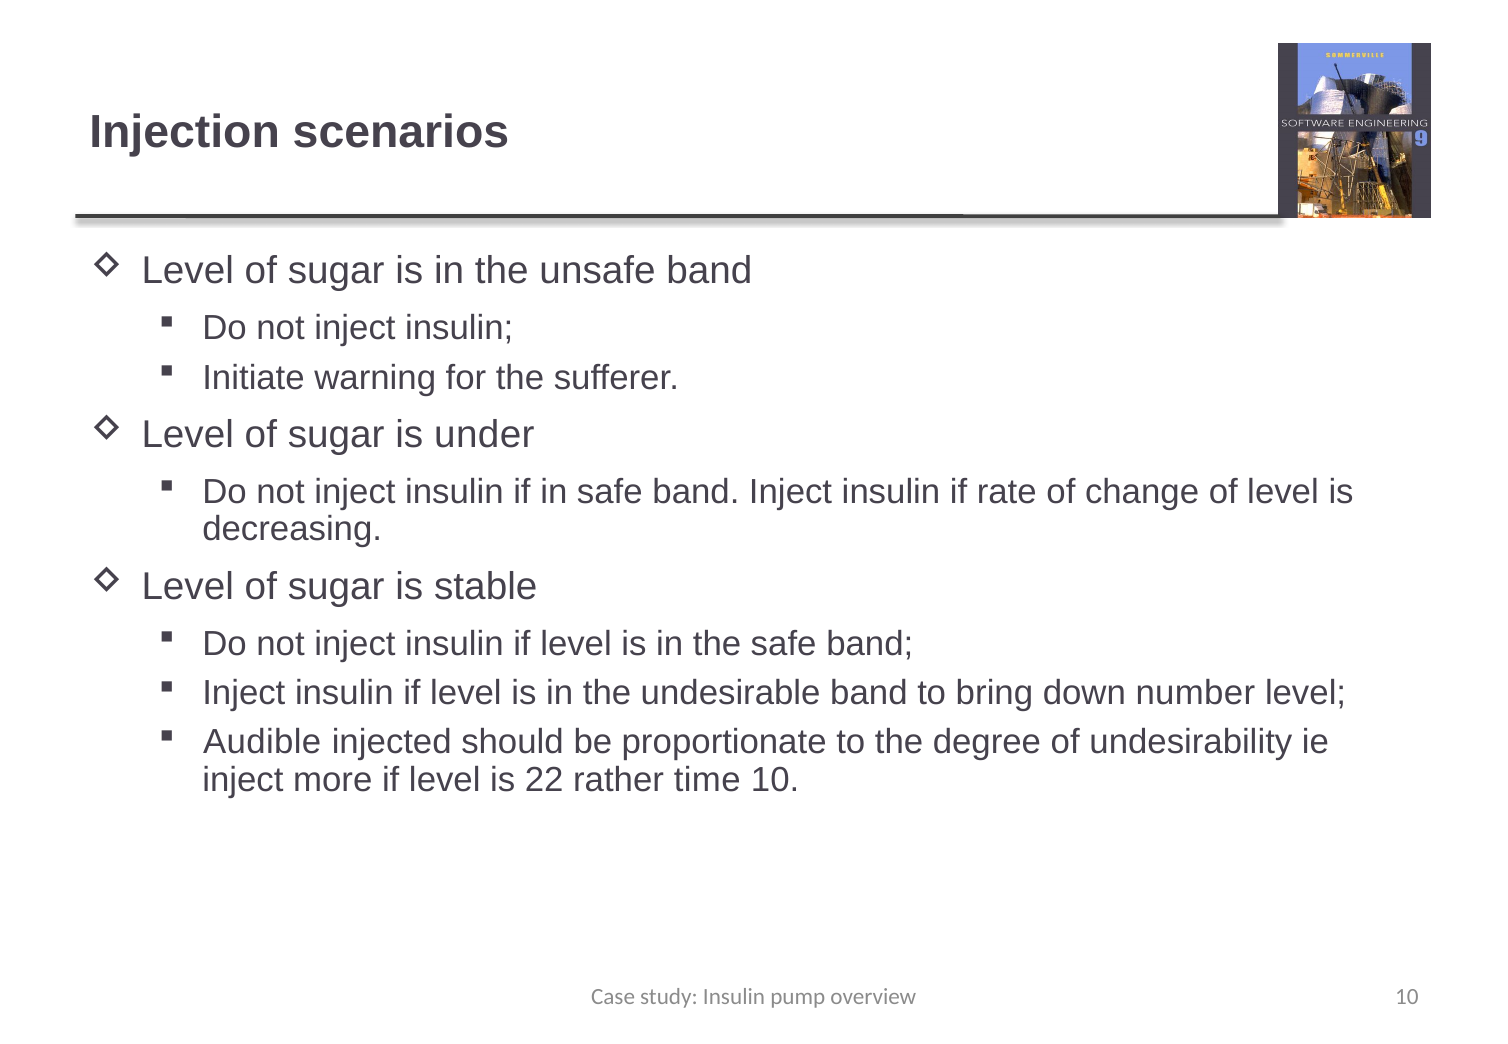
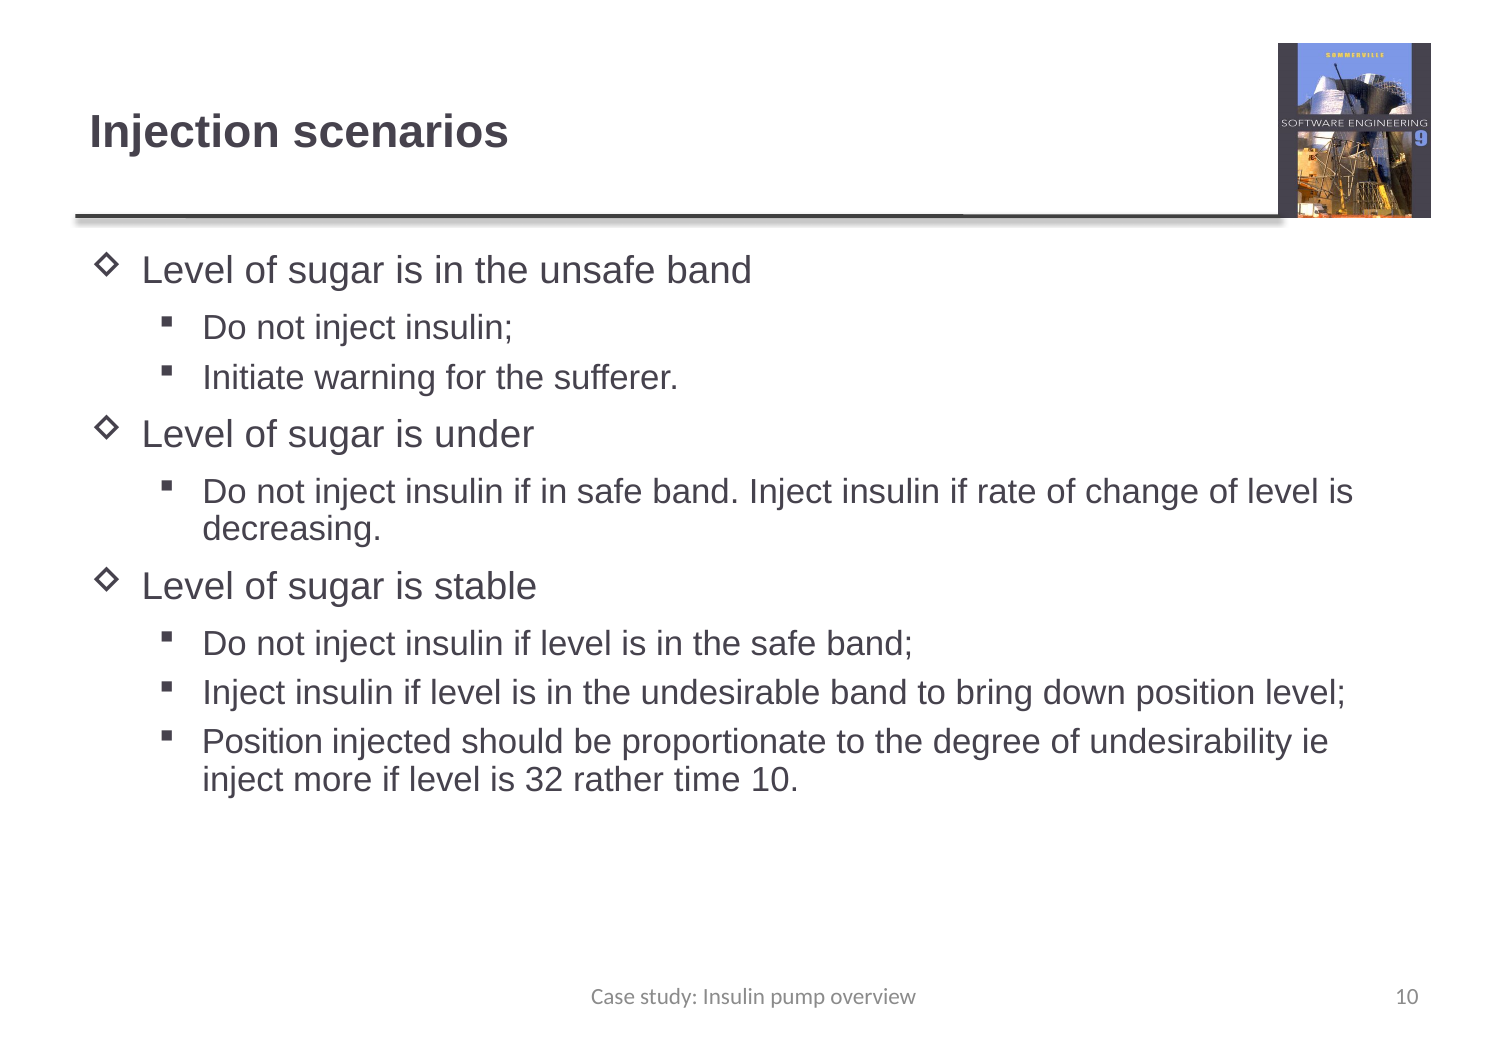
down number: number -> position
Audible at (262, 742): Audible -> Position
22: 22 -> 32
